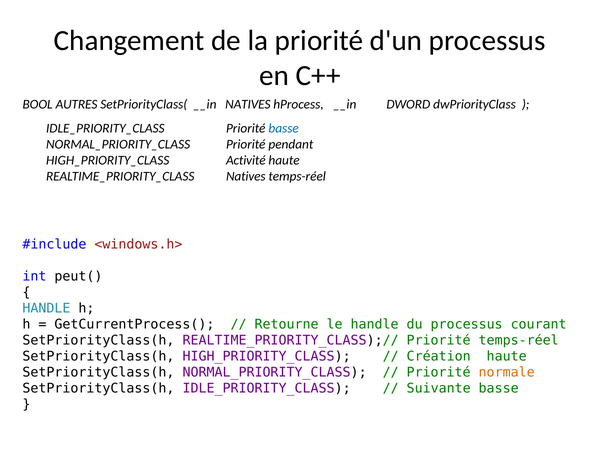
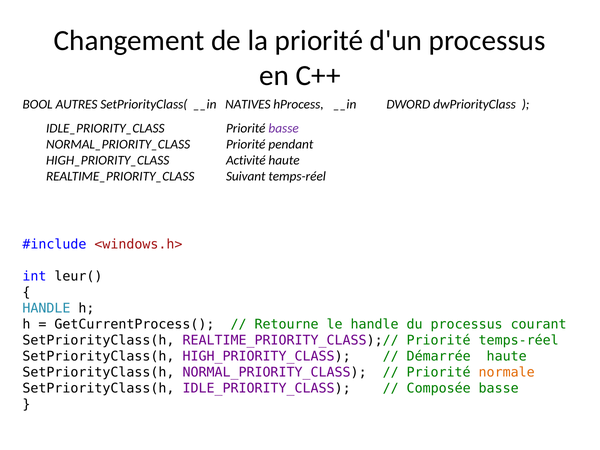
basse at (284, 128) colour: blue -> purple
REALTIME_PRIORITY_CLASS Natives: Natives -> Suivant
peut(: peut( -> leur(
Création: Création -> Démarrée
Suivante: Suivante -> Composée
